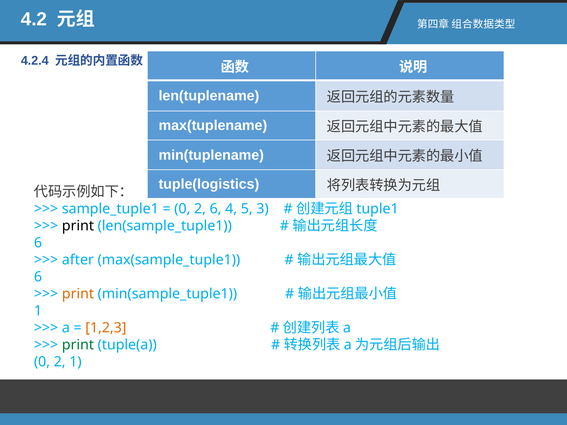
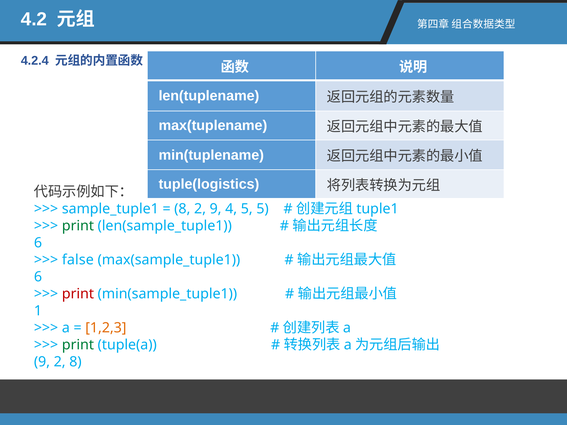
0 at (182, 209): 0 -> 8
2 6: 6 -> 9
5 3: 3 -> 5
print at (78, 226) colour: black -> green
after: after -> false
print at (78, 294) colour: orange -> red
0 at (42, 362): 0 -> 9
2 1: 1 -> 8
